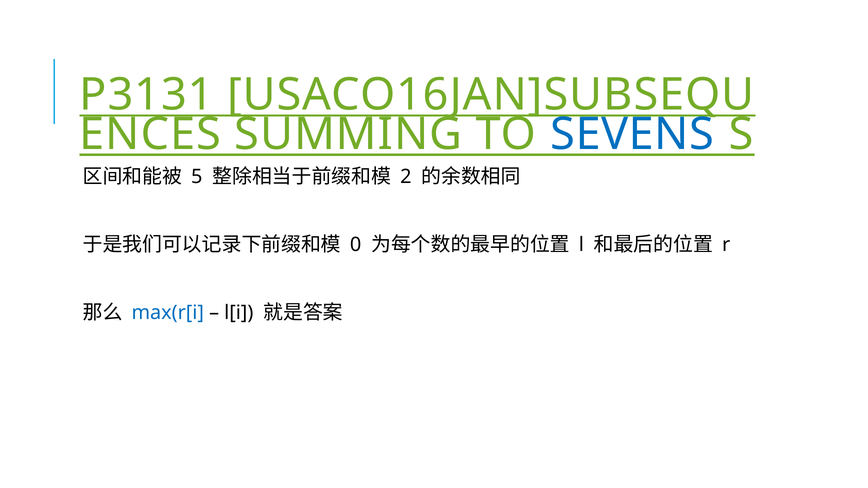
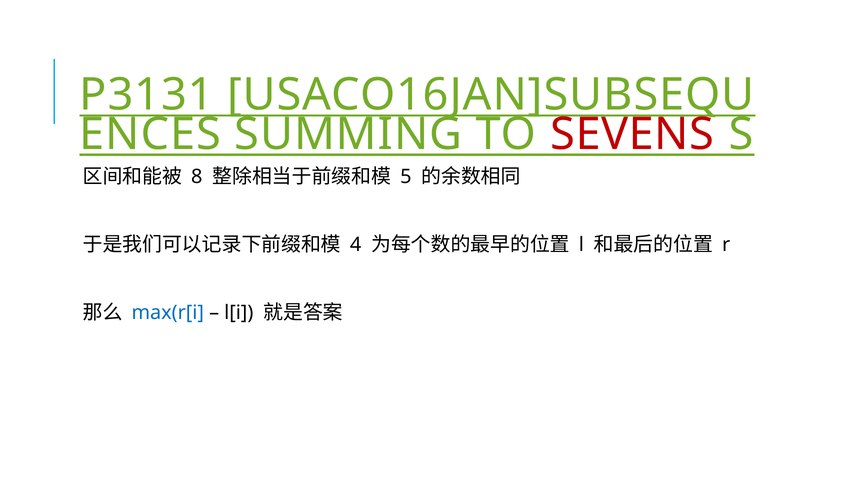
SEVENS colour: blue -> red
5: 5 -> 8
2: 2 -> 5
0: 0 -> 4
